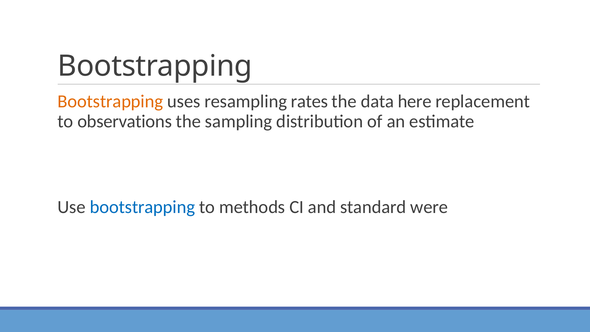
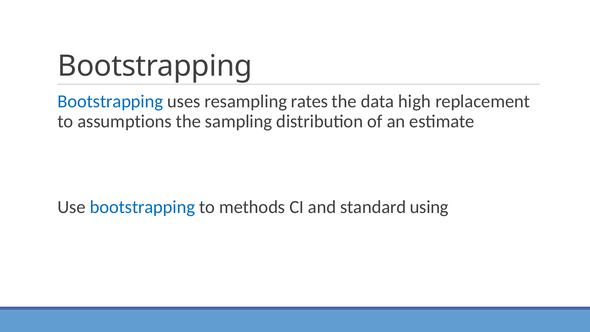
Bootstrapping at (110, 101) colour: orange -> blue
here: here -> high
observations: observations -> assumptions
were: were -> using
